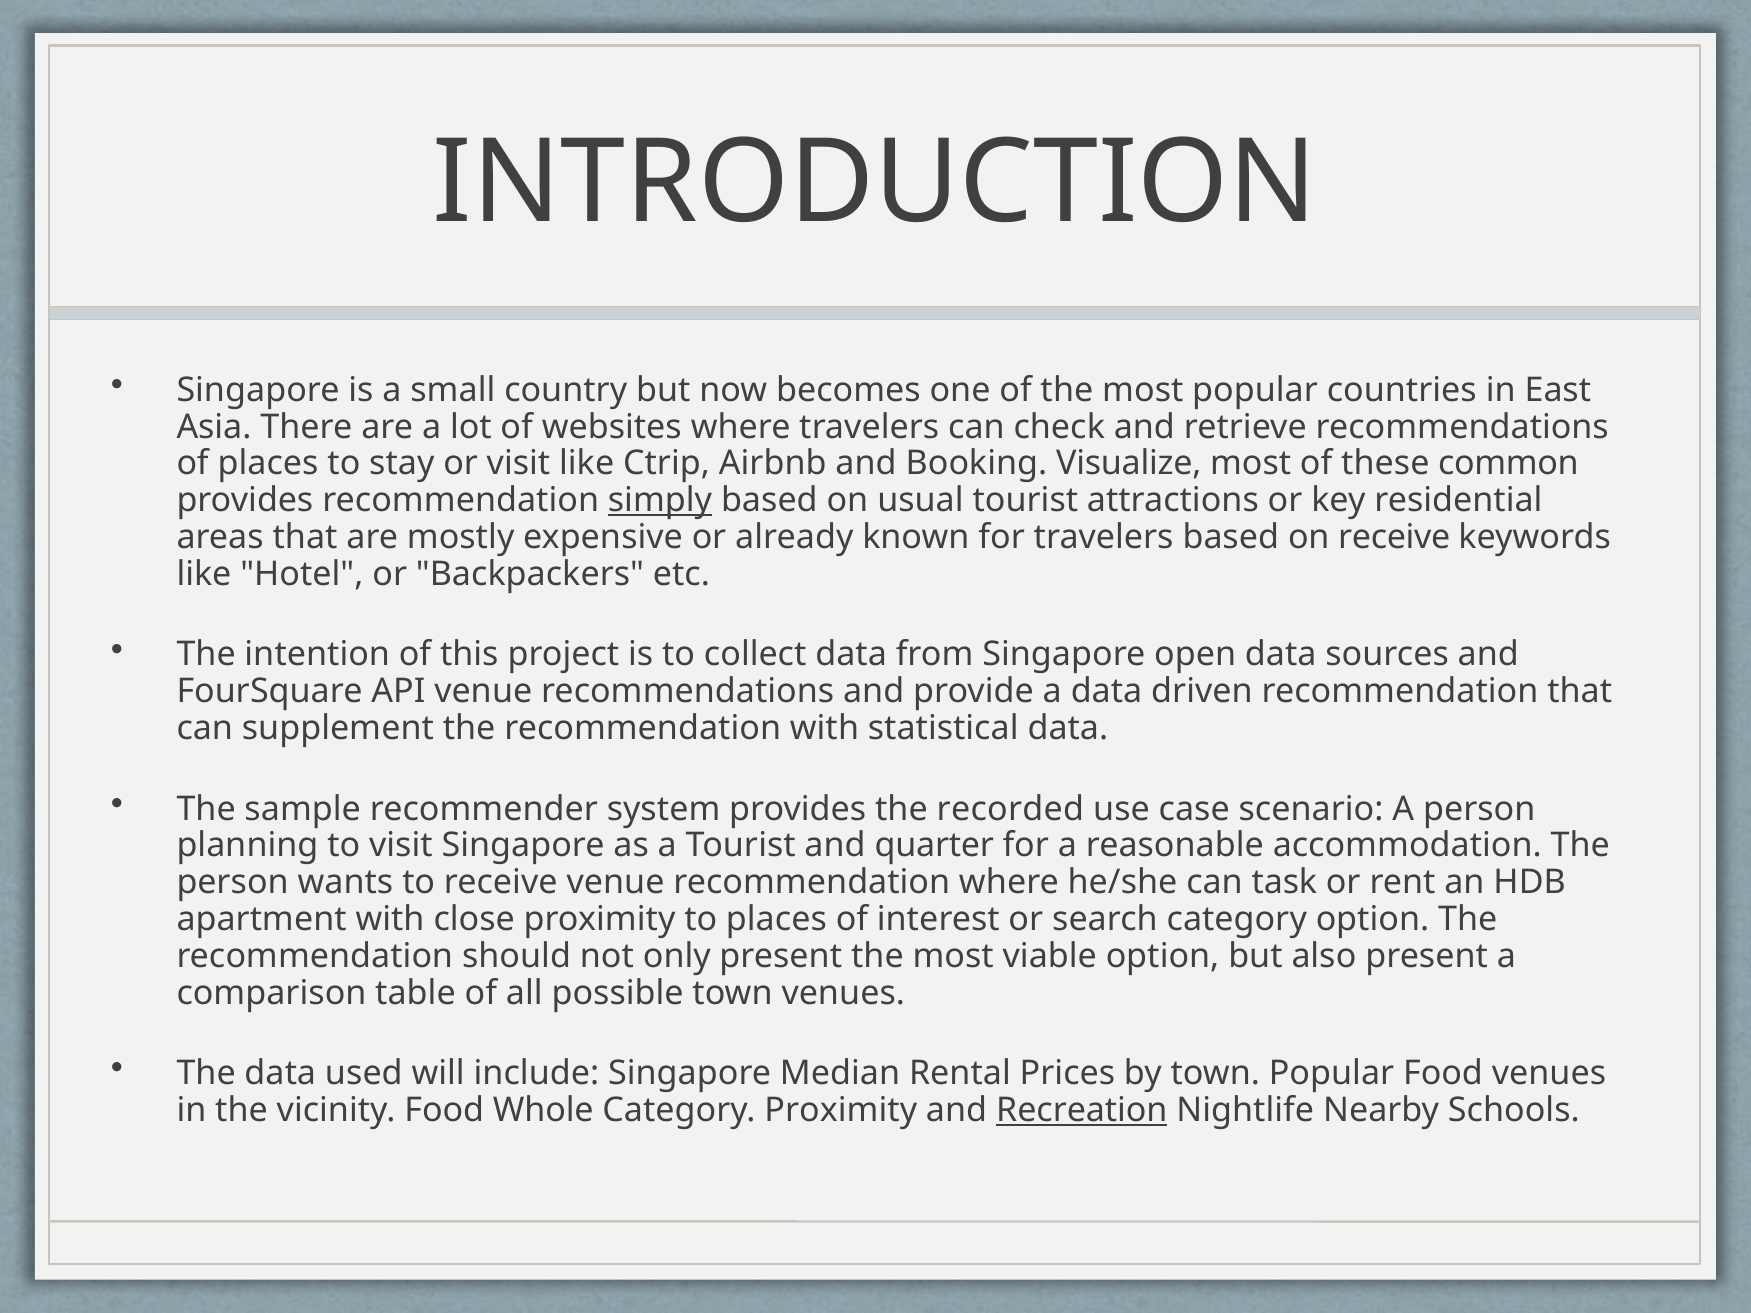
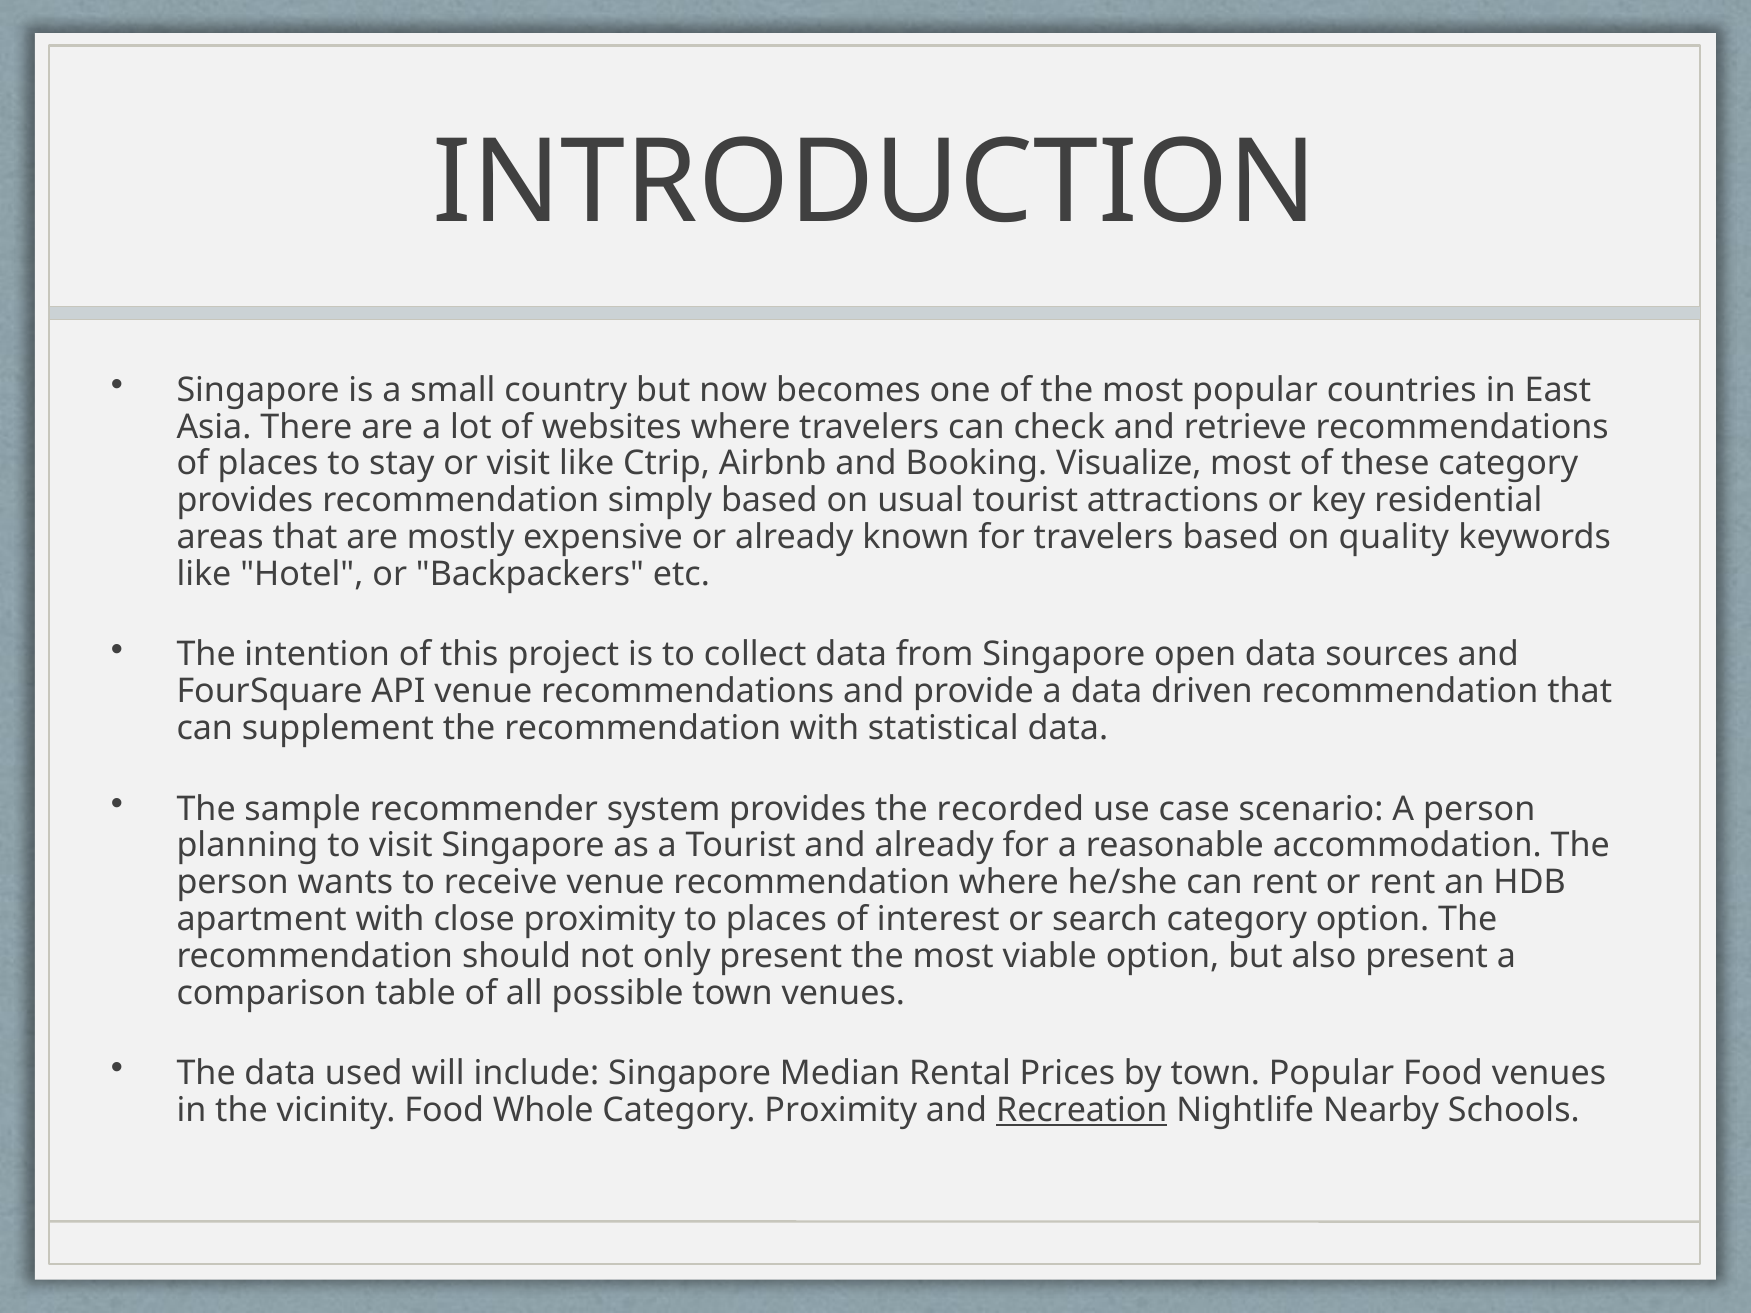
these common: common -> category
simply underline: present -> none
on receive: receive -> quality
and quarter: quarter -> already
can task: task -> rent
